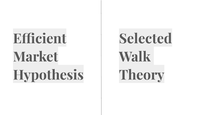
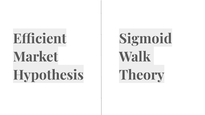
Selected: Selected -> Sigmoid
